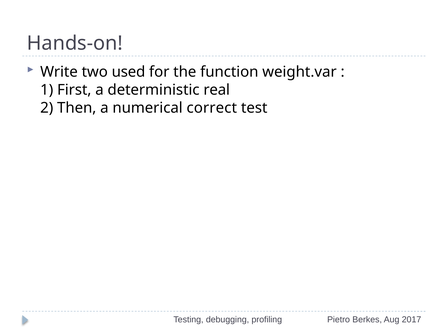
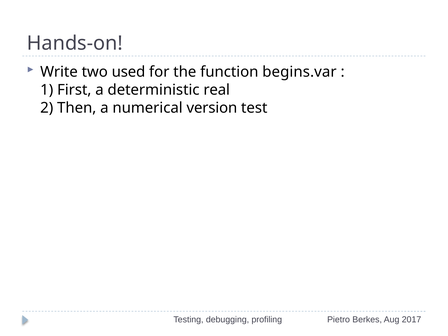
weight.var: weight.var -> begins.var
correct: correct -> version
